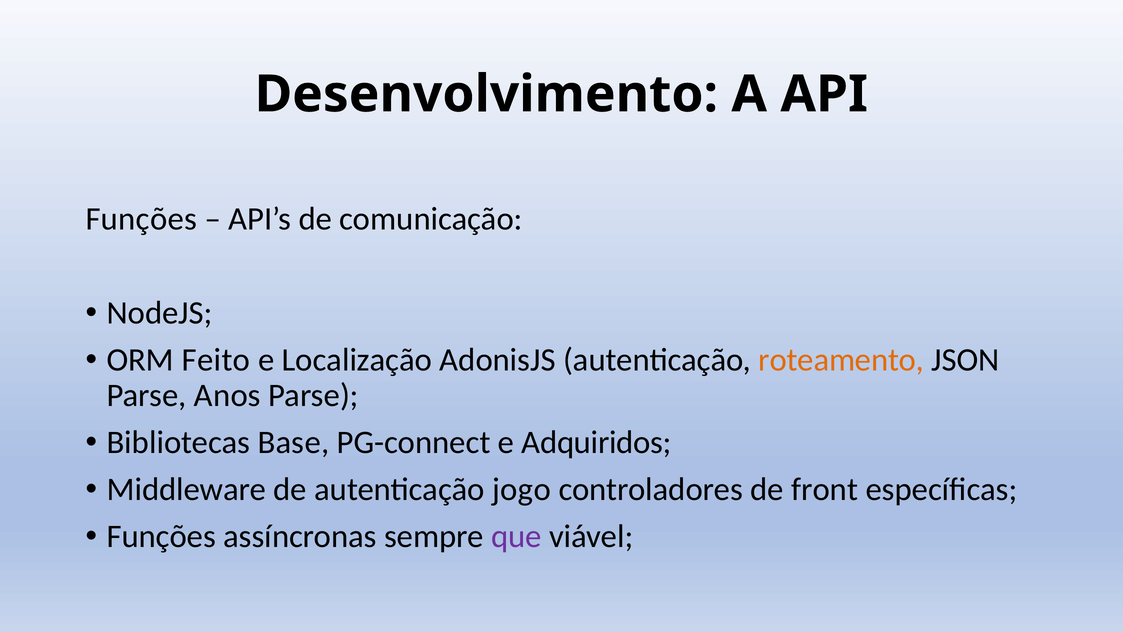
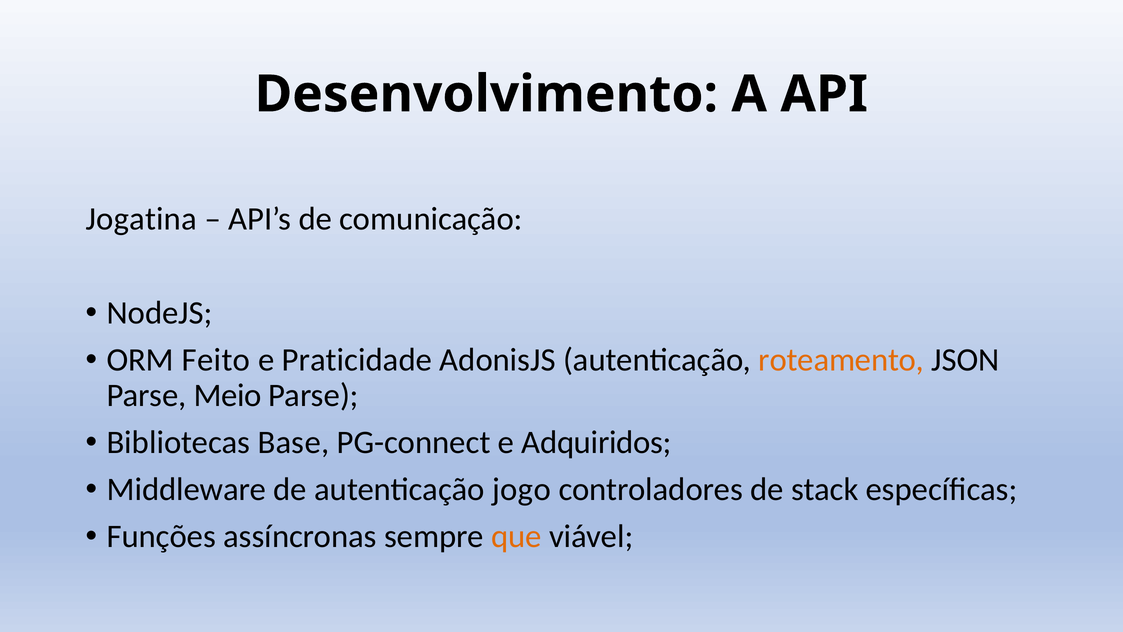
Funções at (141, 219): Funções -> Jogatina
Localização: Localização -> Praticidade
Anos: Anos -> Meio
front: front -> stack
que colour: purple -> orange
